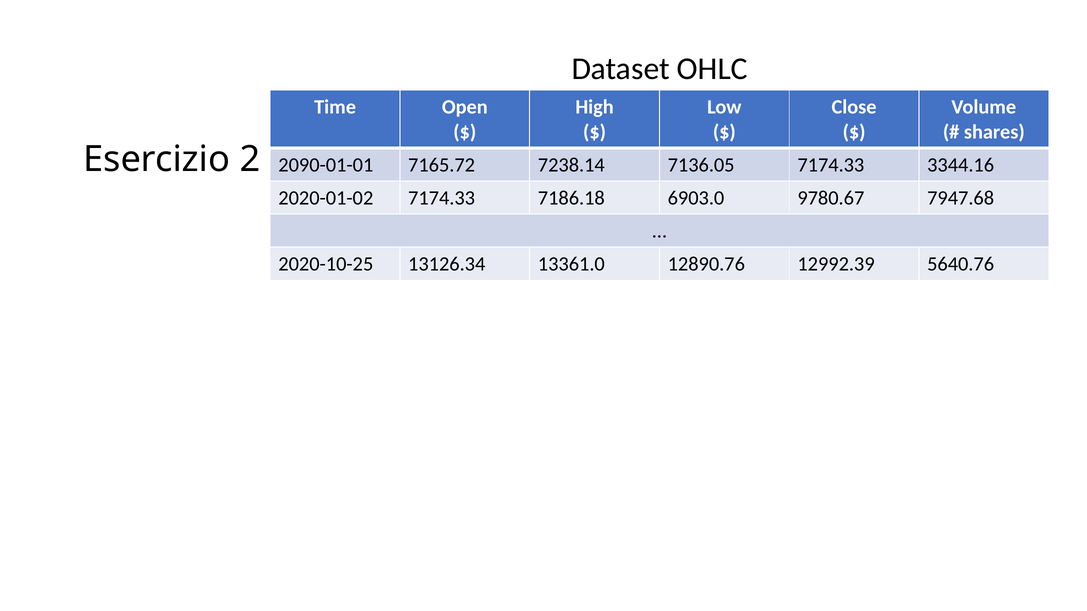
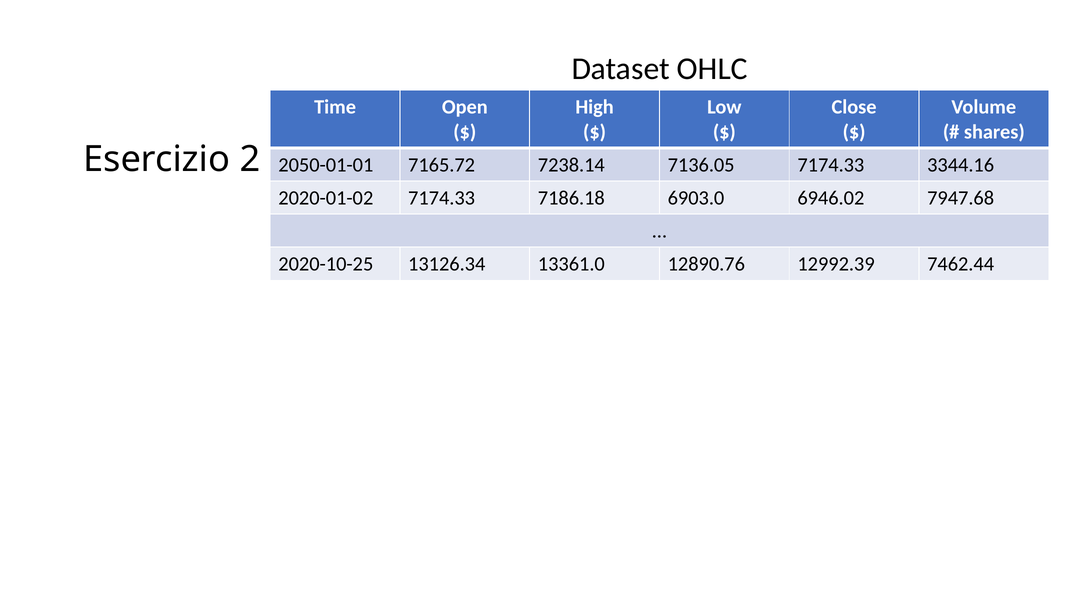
2090-01-01: 2090-01-01 -> 2050-01-01
9780.67: 9780.67 -> 6946.02
5640.76: 5640.76 -> 7462.44
